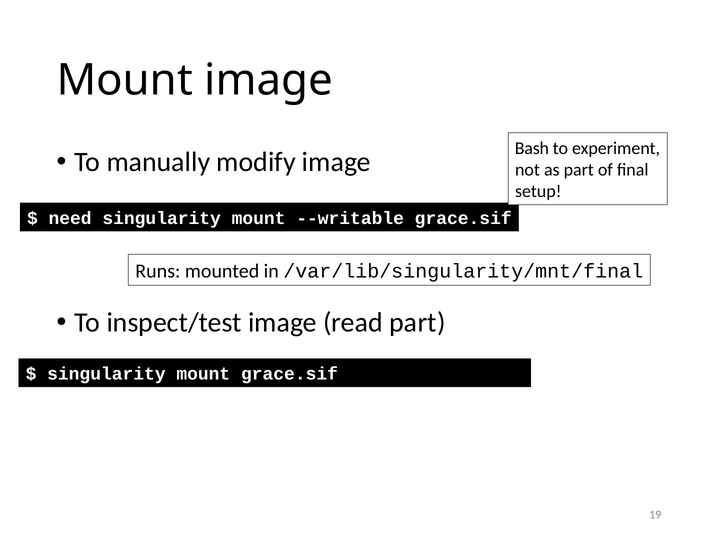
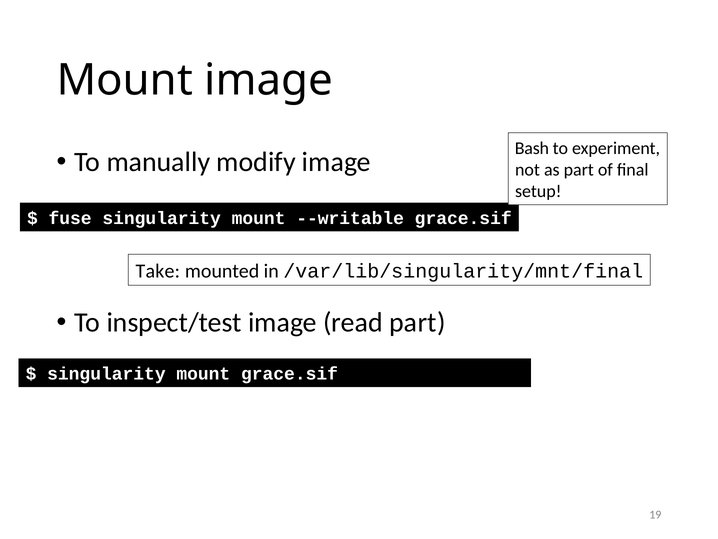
need: need -> fuse
Runs: Runs -> Take
